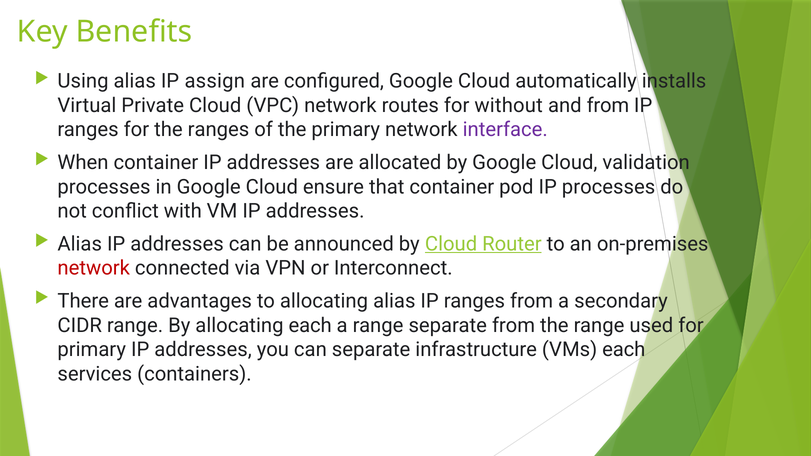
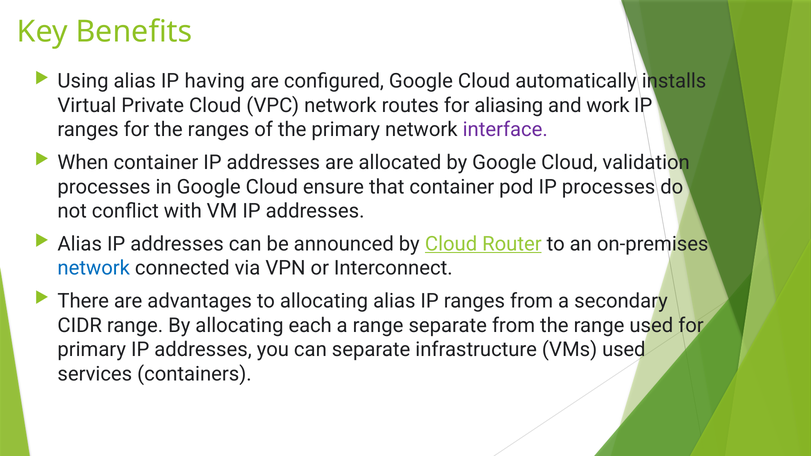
assign: assign -> having
without: without -> aliasing
and from: from -> work
network at (94, 268) colour: red -> blue
VMs each: each -> used
